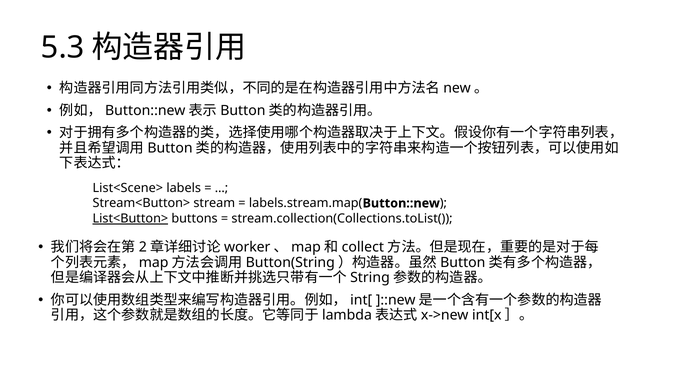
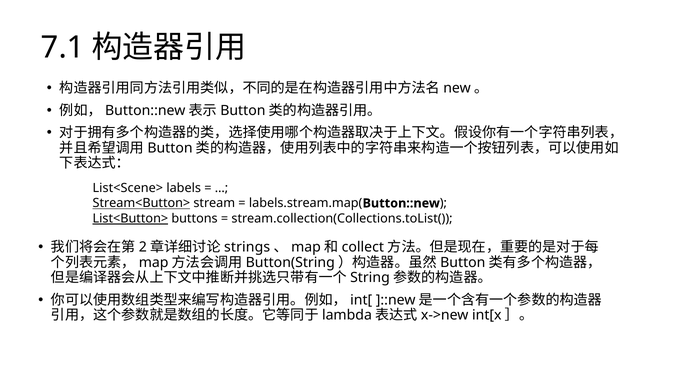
5.3: 5.3 -> 7.1
Stream<Button> underline: none -> present
worker: worker -> strings
